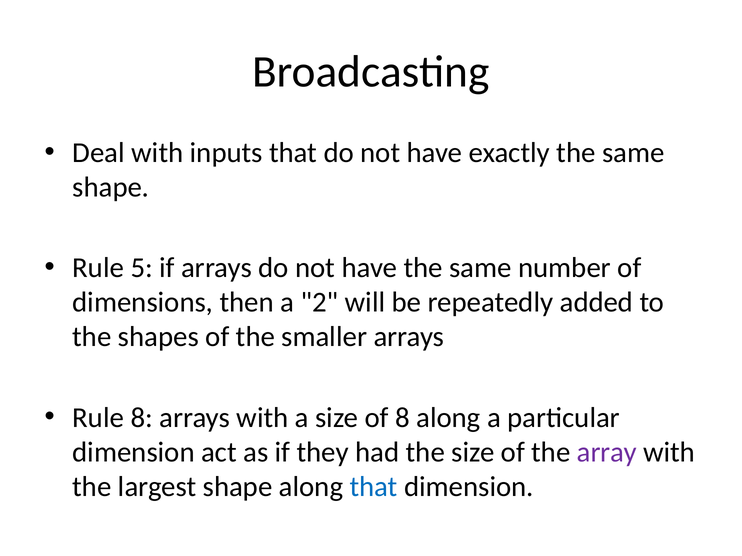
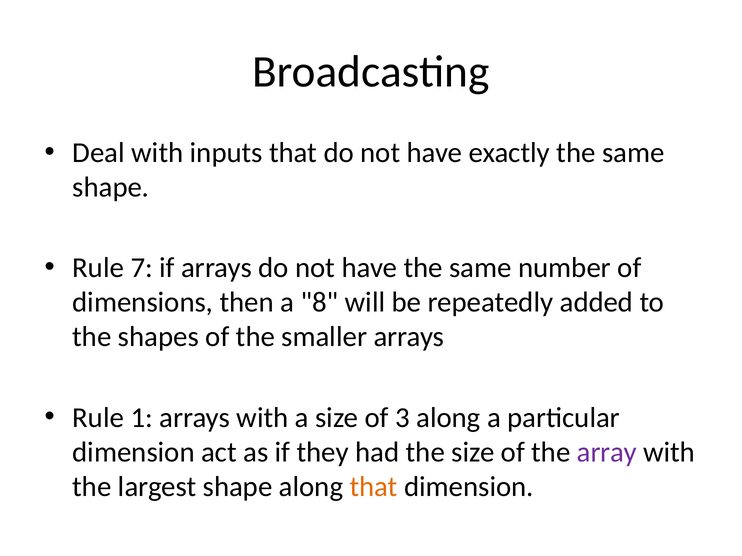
5: 5 -> 7
2: 2 -> 8
Rule 8: 8 -> 1
of 8: 8 -> 3
that at (374, 487) colour: blue -> orange
